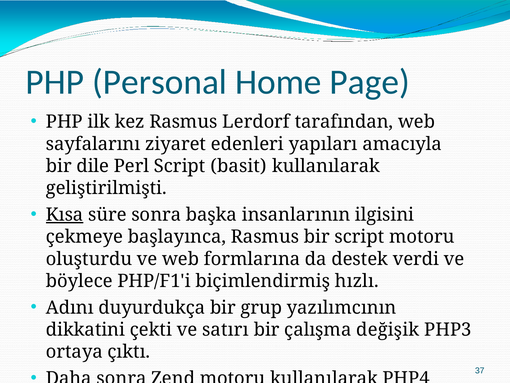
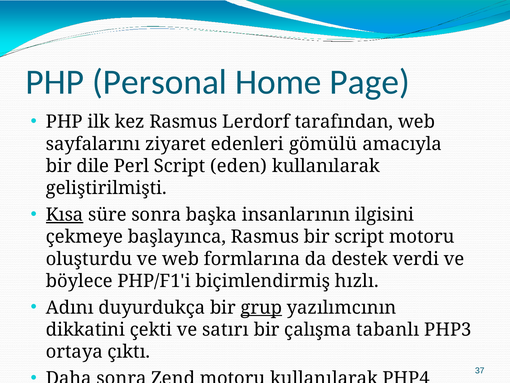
yapıları: yapıları -> gömülü
basit: basit -> eden
grup underline: none -> present
değişik: değişik -> tabanlı
